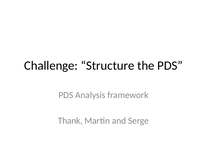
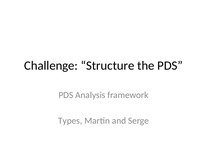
Thank: Thank -> Types
